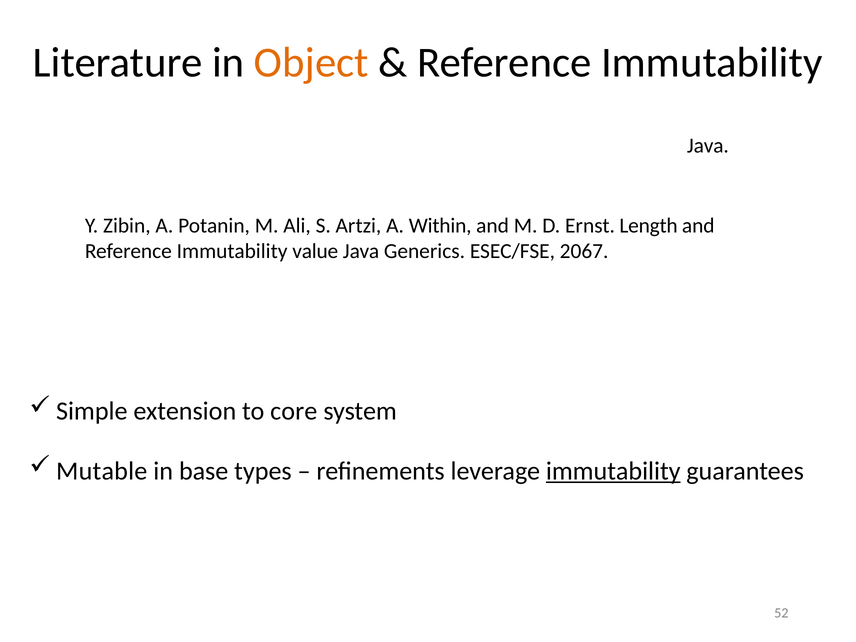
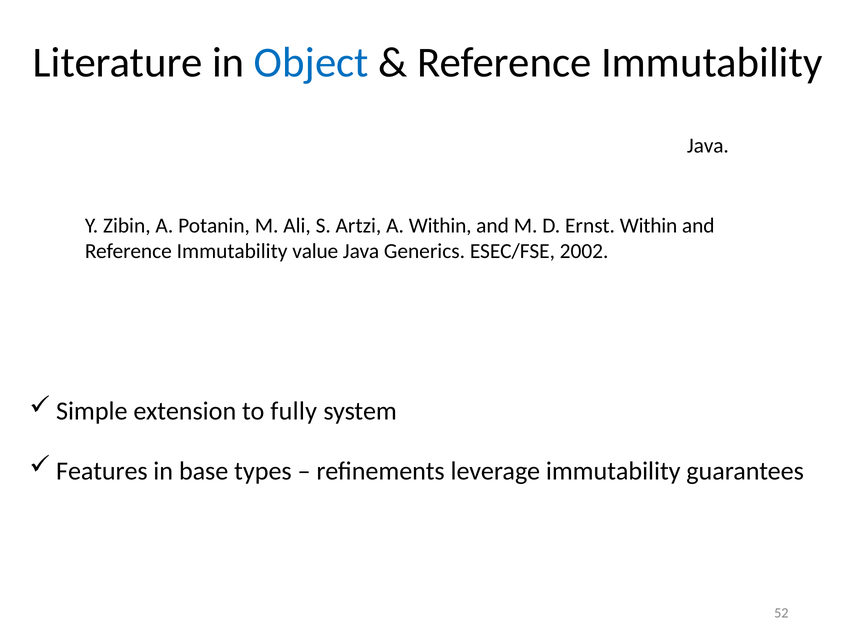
Object colour: orange -> blue
Ernst Length: Length -> Within
2067: 2067 -> 2002
core: core -> fully
Mutable: Mutable -> Features
immutability at (613, 471) underline: present -> none
